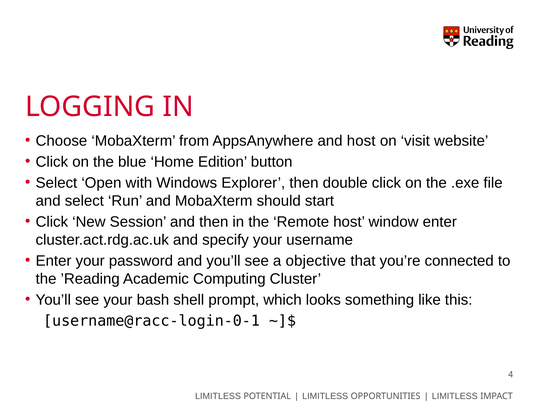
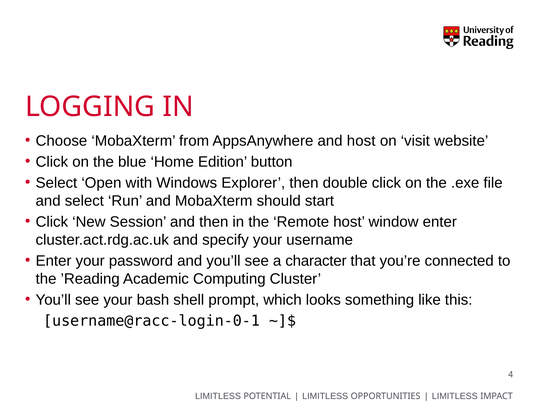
objective: objective -> character
